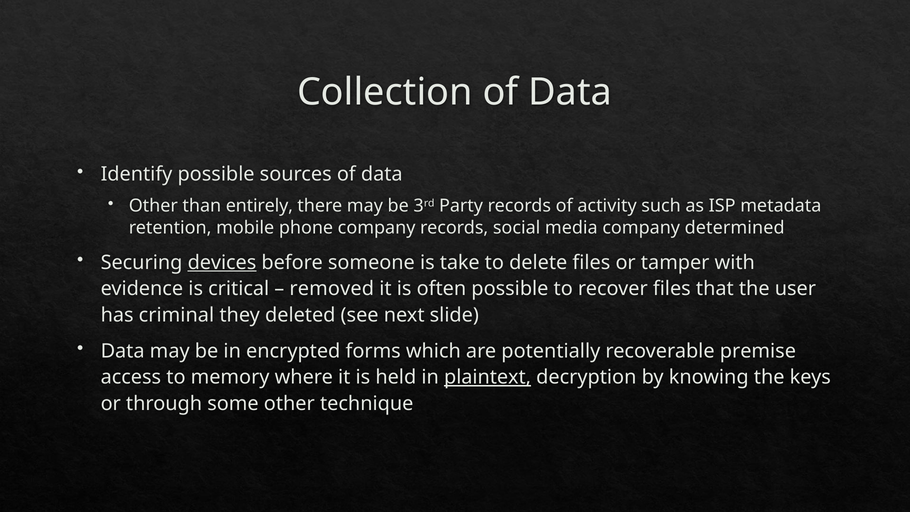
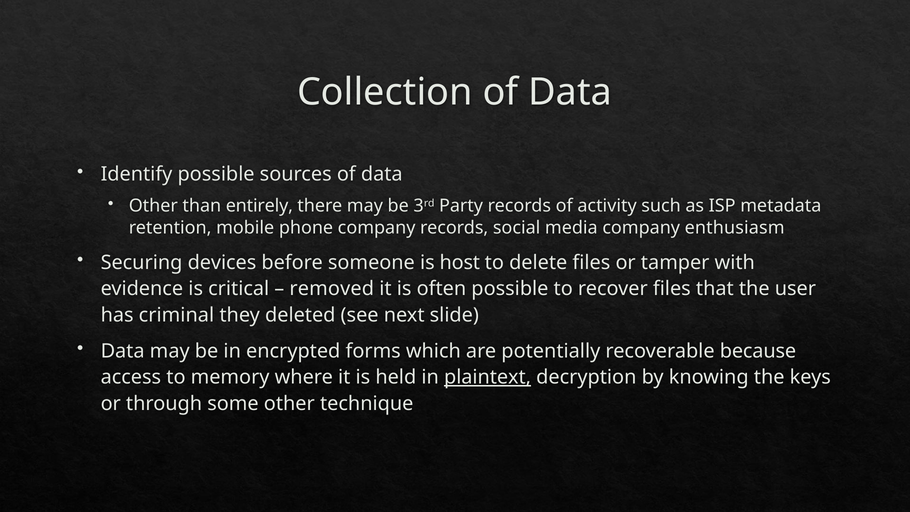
determined: determined -> enthusiasm
devices underline: present -> none
take: take -> host
premise: premise -> because
